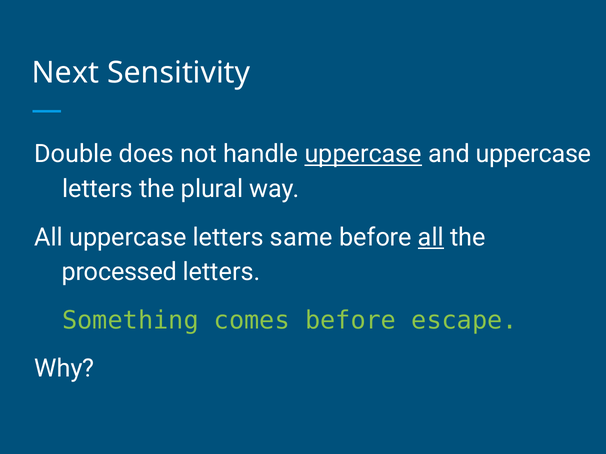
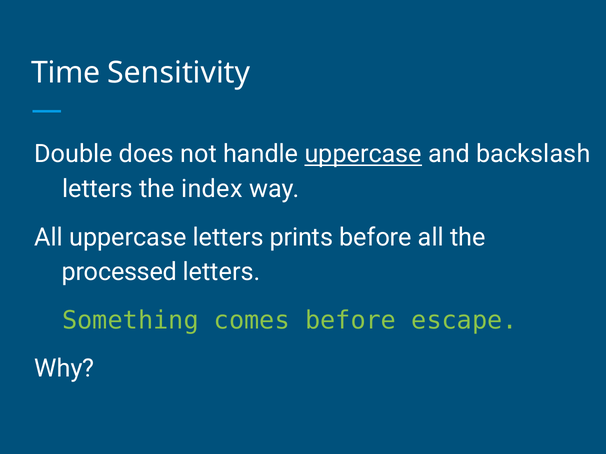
Next: Next -> Time
and uppercase: uppercase -> backslash
plural: plural -> index
same: same -> prints
all at (431, 237) underline: present -> none
